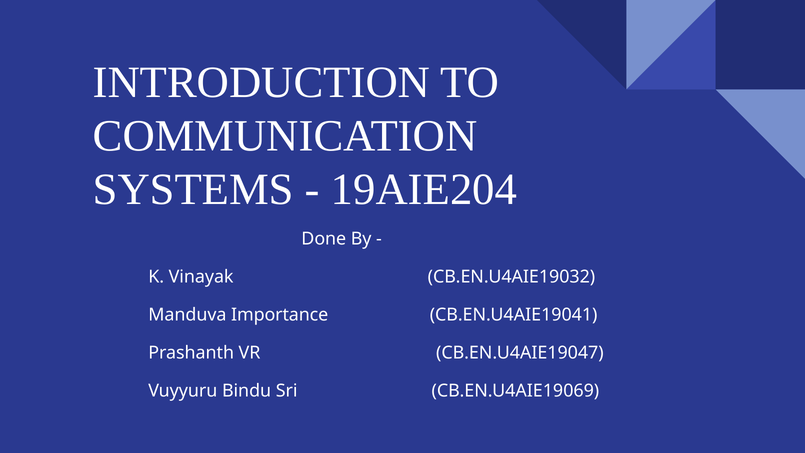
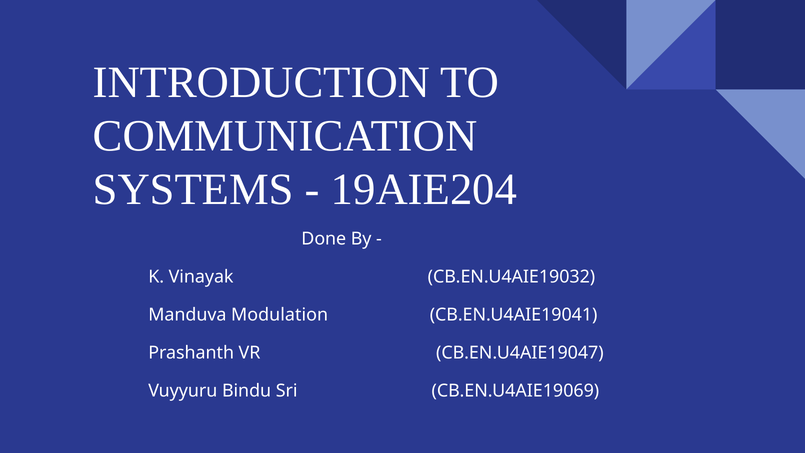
Importance: Importance -> Modulation
